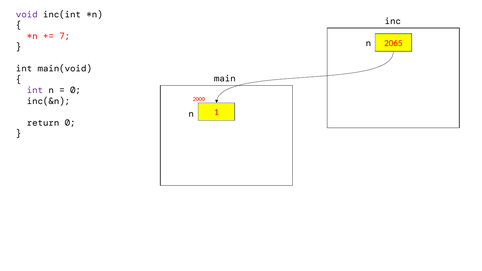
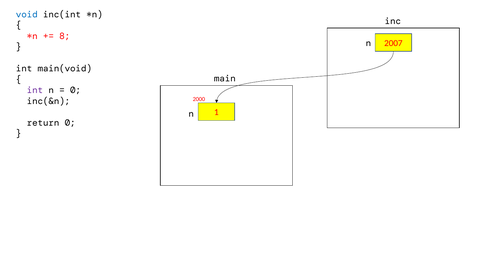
void colour: purple -> blue
7: 7 -> 8
2065: 2065 -> 2007
